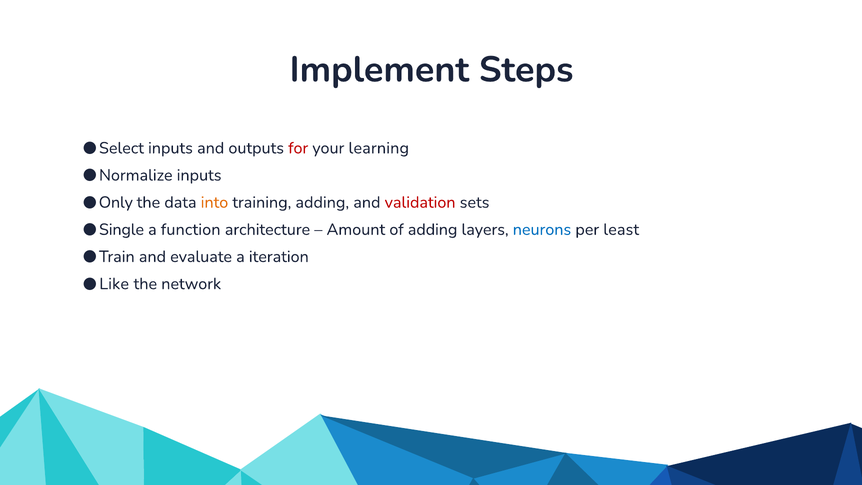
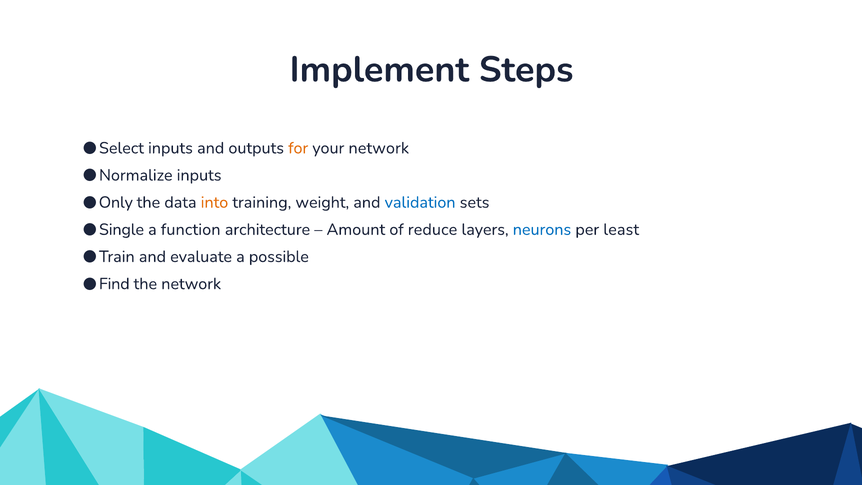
for colour: red -> orange
your learning: learning -> network
training adding: adding -> weight
validation colour: red -> blue
of adding: adding -> reduce
iteration: iteration -> possible
Like: Like -> Find
